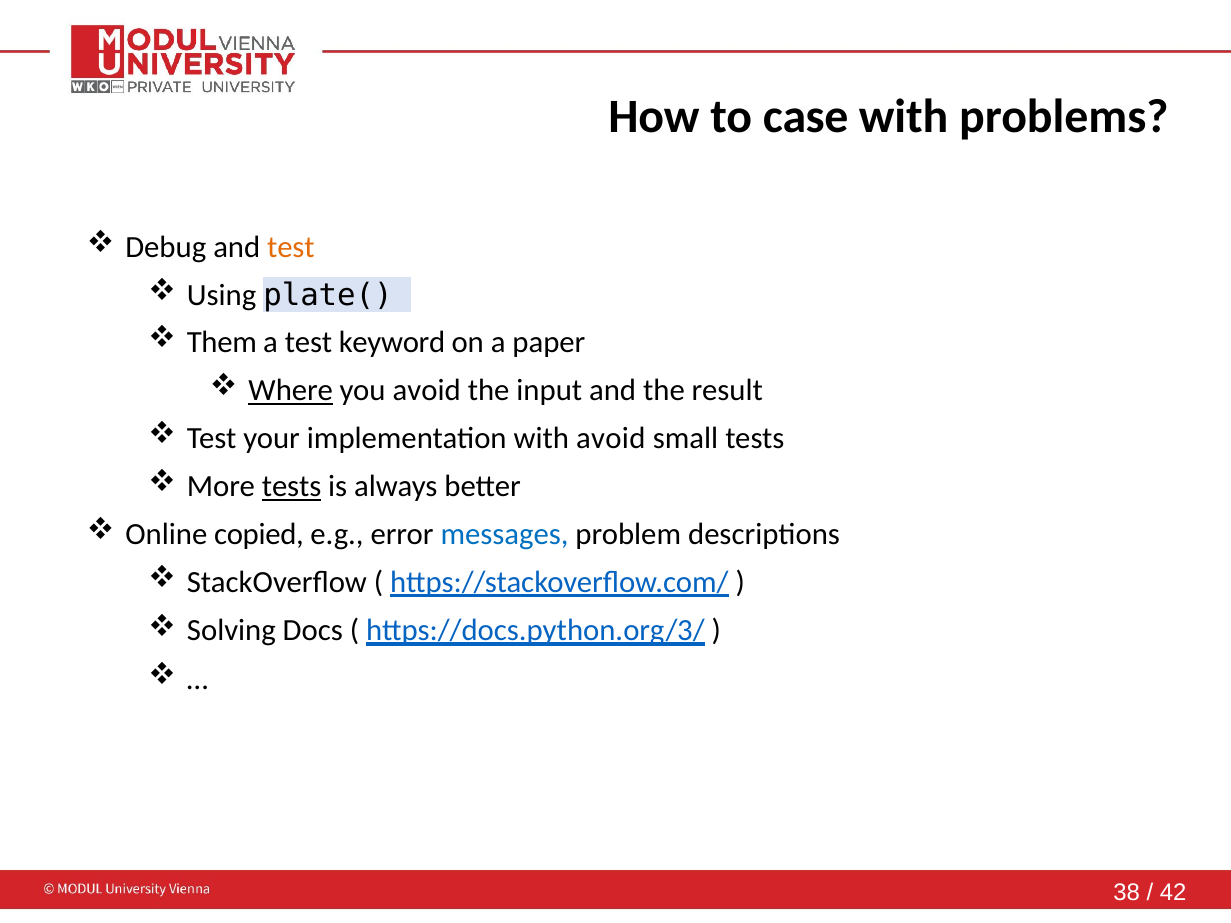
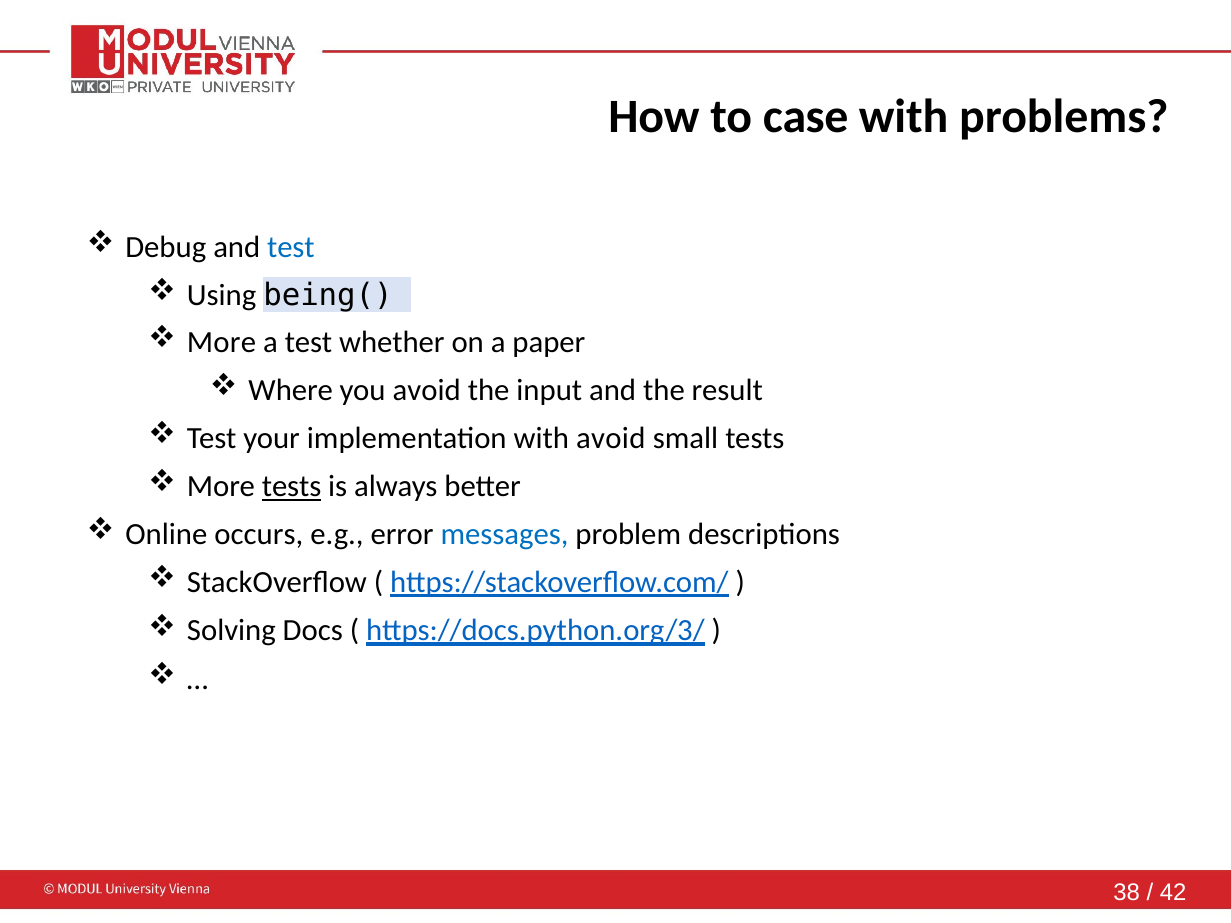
test at (291, 247) colour: orange -> blue
plate(: plate( -> being(
Them at (222, 343): Them -> More
keyword: keyword -> whether
Where underline: present -> none
copied: copied -> occurs
